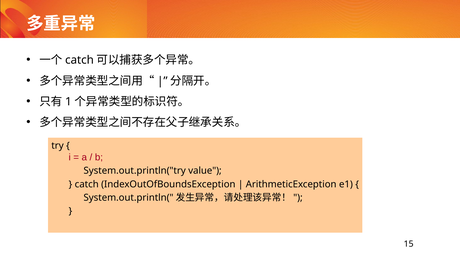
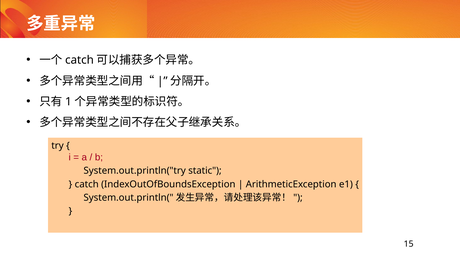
value: value -> static
